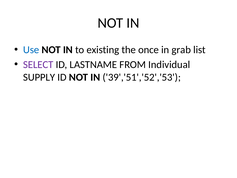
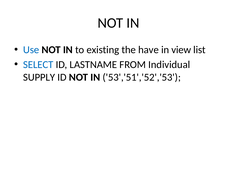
once: once -> have
grab: grab -> view
SELECT colour: purple -> blue
39','51','52','53: 39','51','52','53 -> 53','51','52','53
